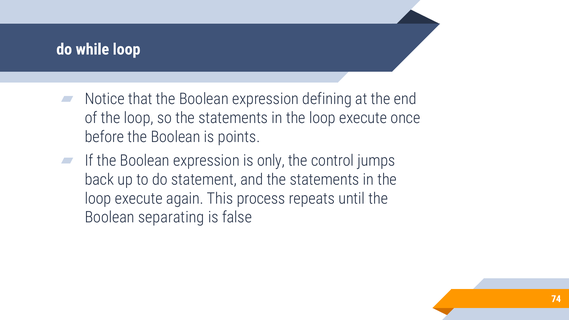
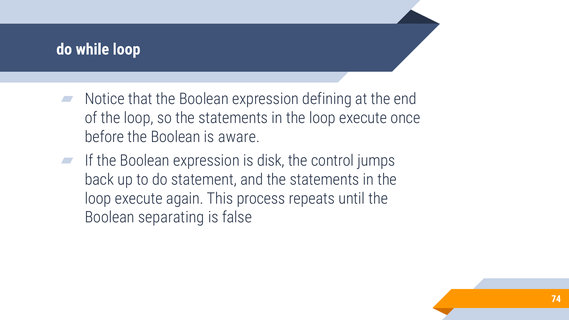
points: points -> aware
only: only -> disk
